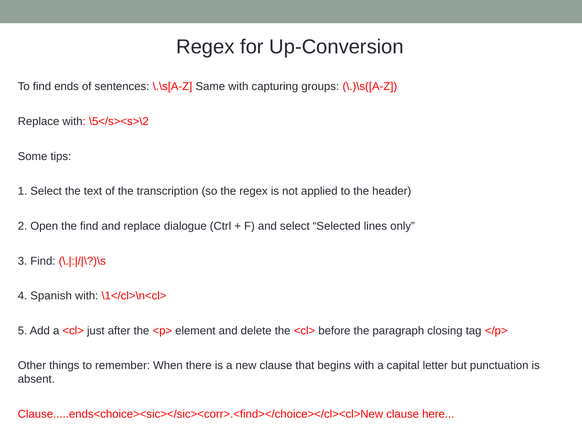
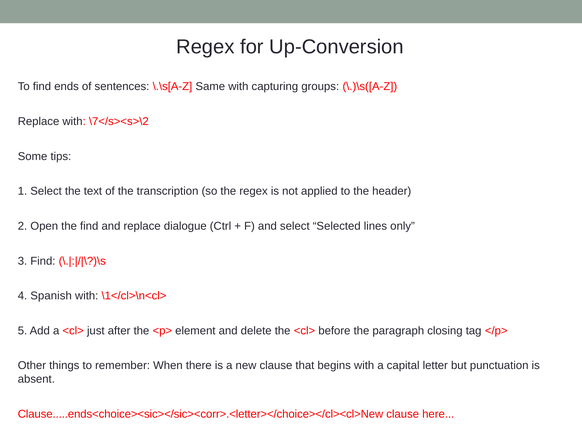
\5</s><s>\2: \5</s><s>\2 -> \7</s><s>\2
Clause.....ends<choice><sic></sic><corr>.<find></choice></cl><cl>New: Clause.....ends<choice><sic></sic><corr>.<find></choice></cl><cl>New -> Clause.....ends<choice><sic></sic><corr>.<letter></choice></cl><cl>New
